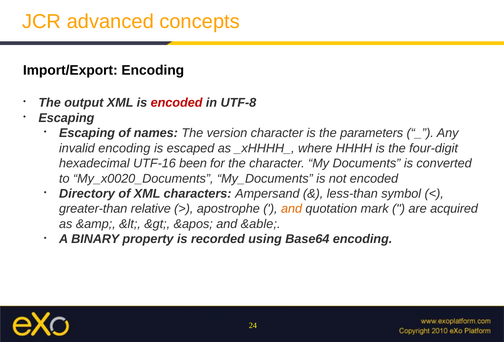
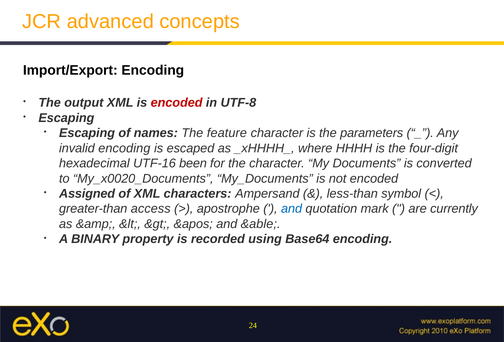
version: version -> feature
Directory: Directory -> Assigned
relative: relative -> access
and at (292, 208) colour: orange -> blue
acquired: acquired -> currently
